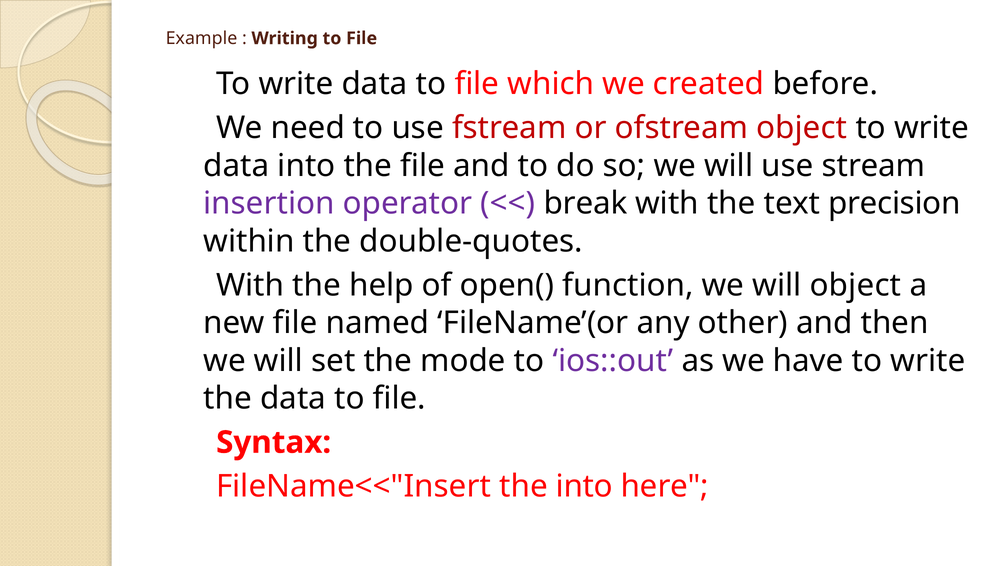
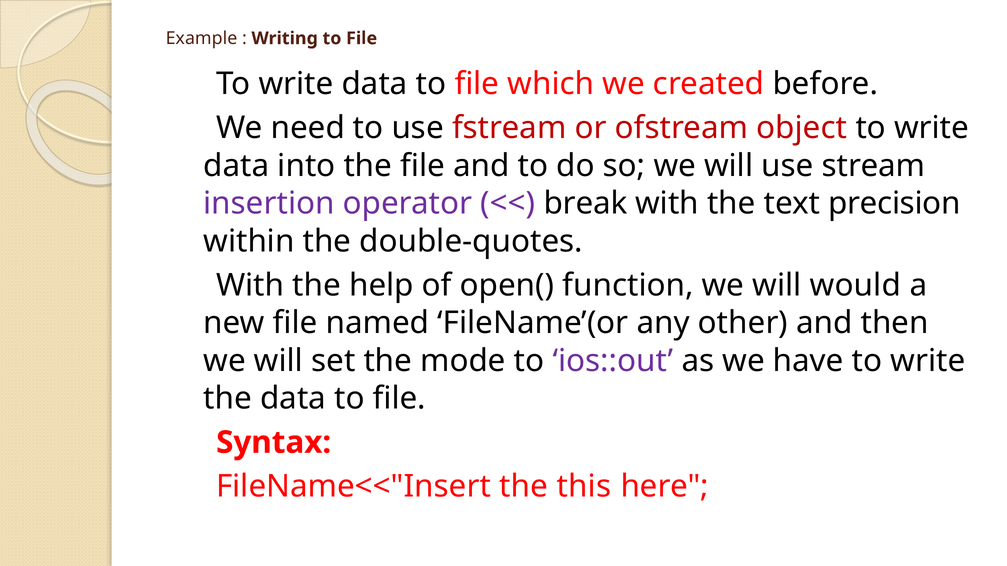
will object: object -> would
the into: into -> this
